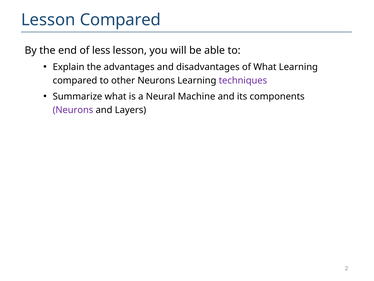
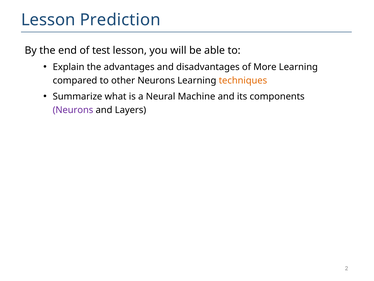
Lesson Compared: Compared -> Prediction
less: less -> test
of What: What -> More
techniques colour: purple -> orange
